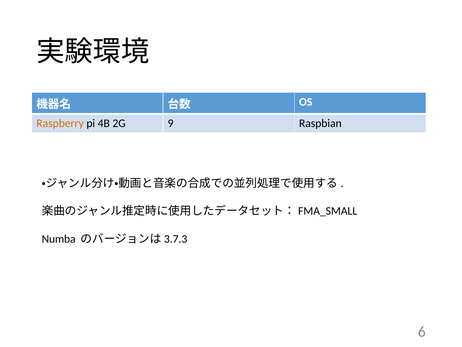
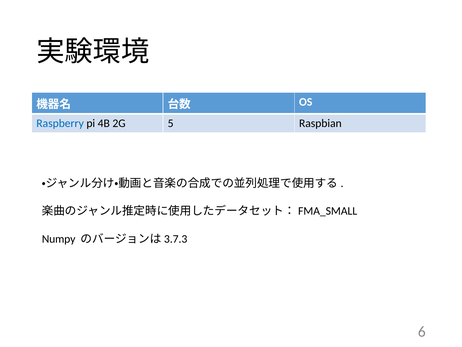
Raspberry colour: orange -> blue
9: 9 -> 5
Numba: Numba -> Numpy
